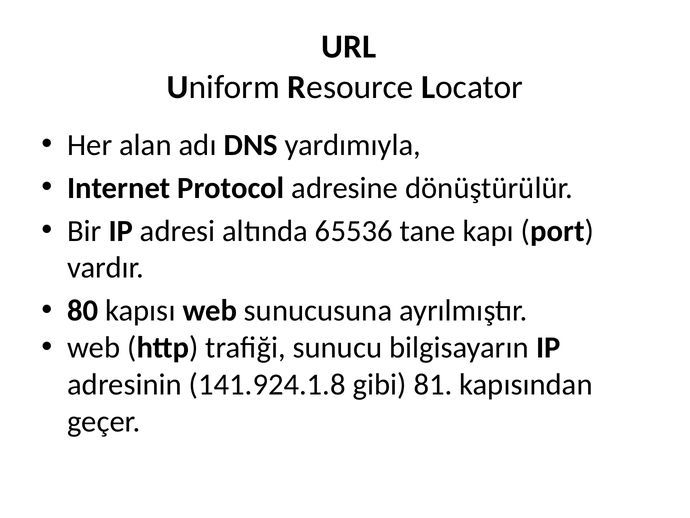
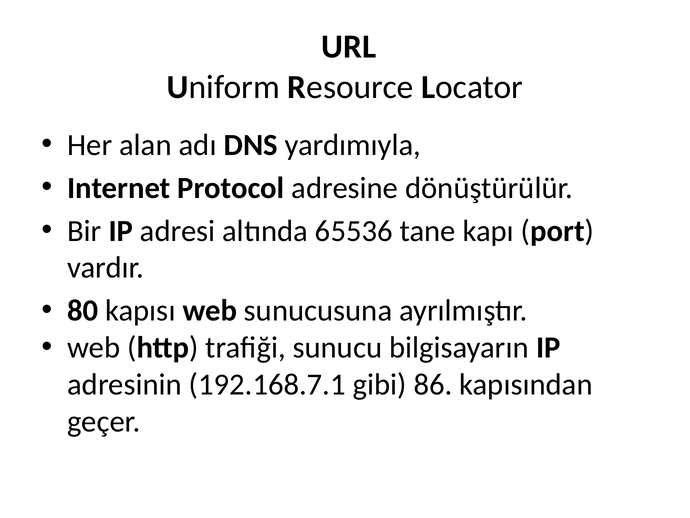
141.924.1.8: 141.924.1.8 -> 192.168.7.1
81: 81 -> 86
